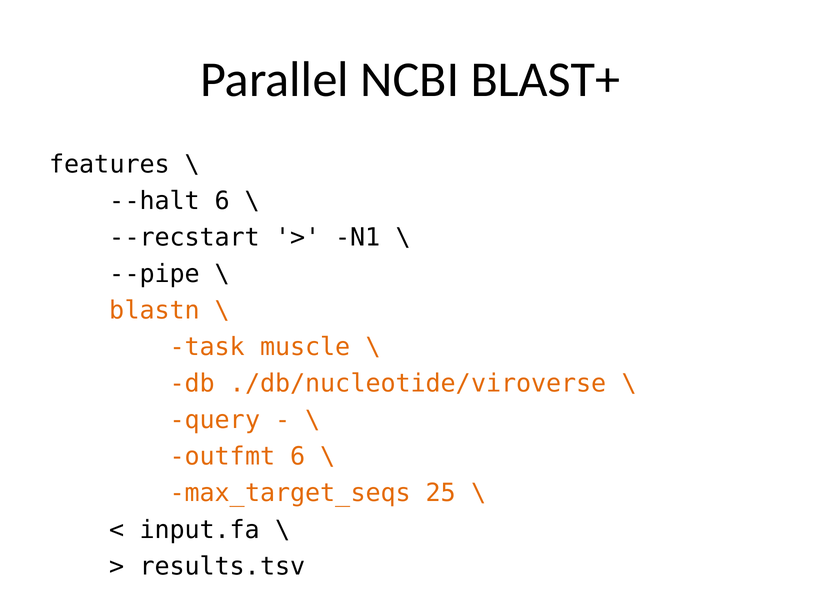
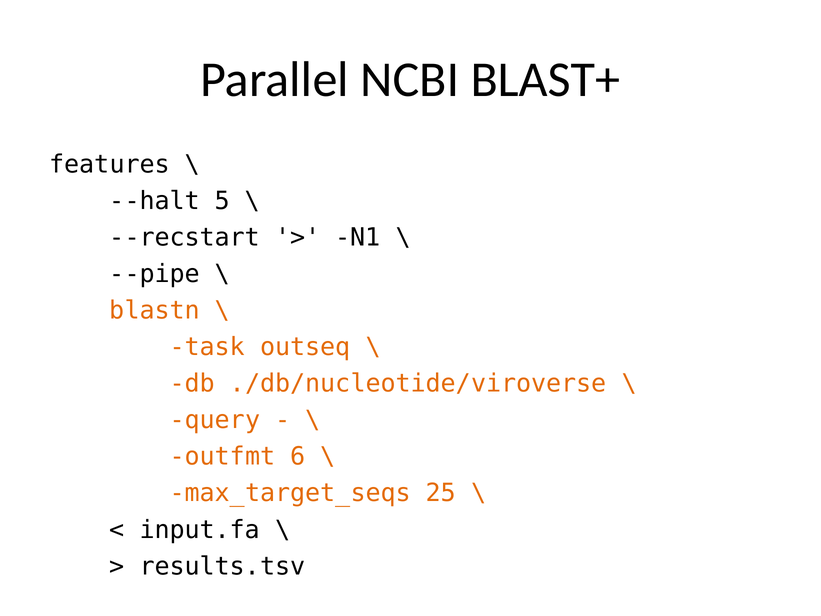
--halt 6: 6 -> 5
muscle: muscle -> outseq
